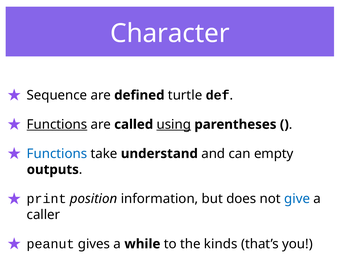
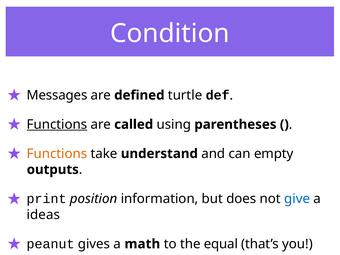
Character: Character -> Condition
Sequence: Sequence -> Messages
using underline: present -> none
Functions at (57, 154) colour: blue -> orange
caller: caller -> ideas
while: while -> math
kinds: kinds -> equal
